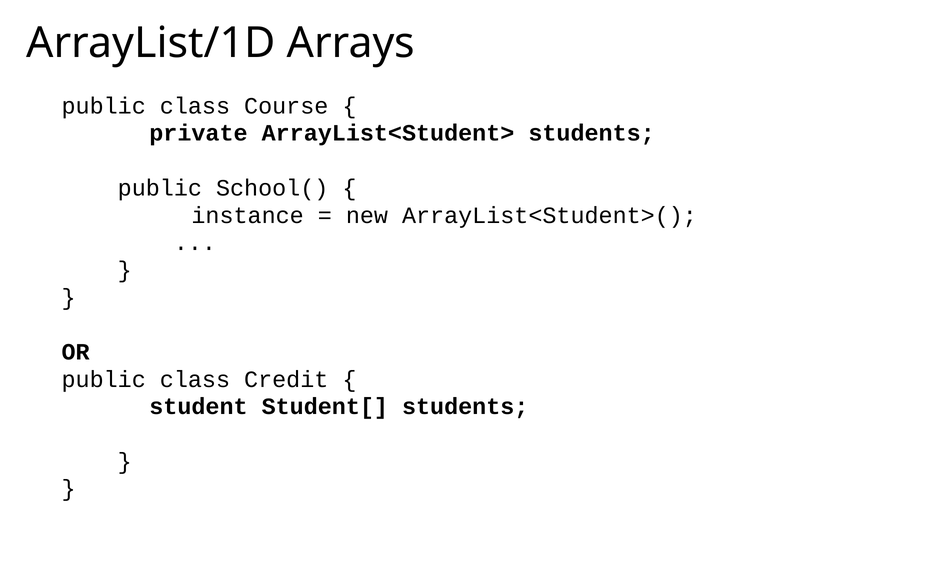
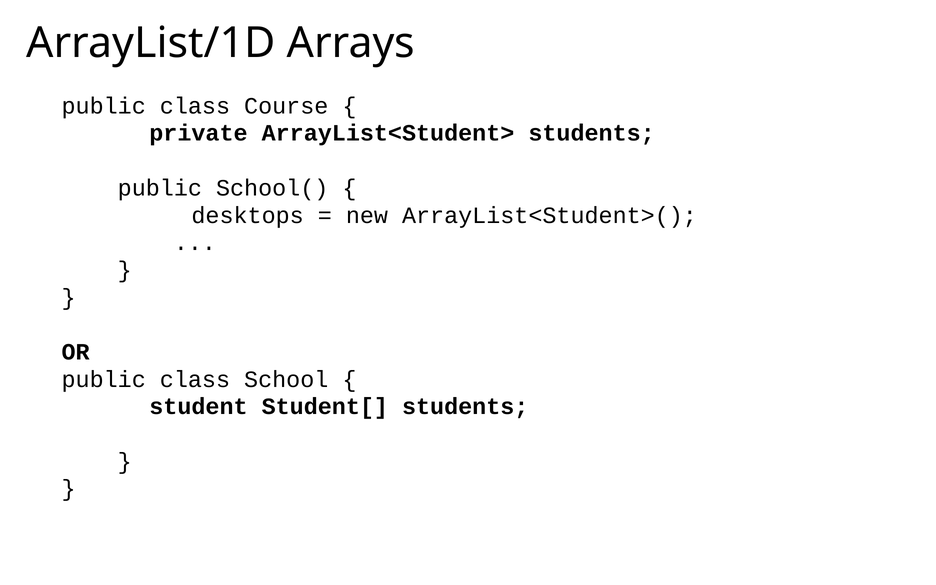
instance: instance -> desktops
Credit: Credit -> School
